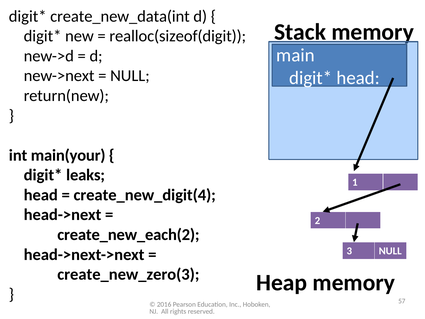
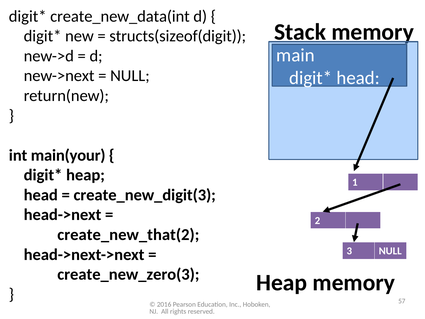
realloc(sizeof(digit: realloc(sizeof(digit -> structs(sizeof(digit
leaks at (86, 175): leaks -> heap
create_new_digit(4: create_new_digit(4 -> create_new_digit(3
create_new_each(2: create_new_each(2 -> create_new_that(2
